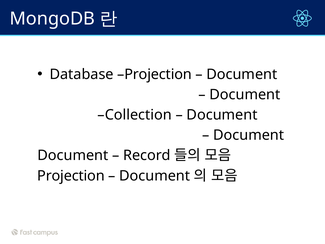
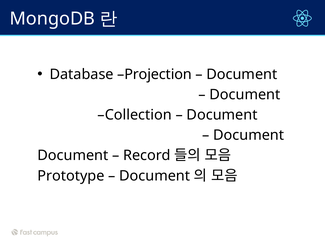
Projection at (71, 176): Projection -> Prototype
